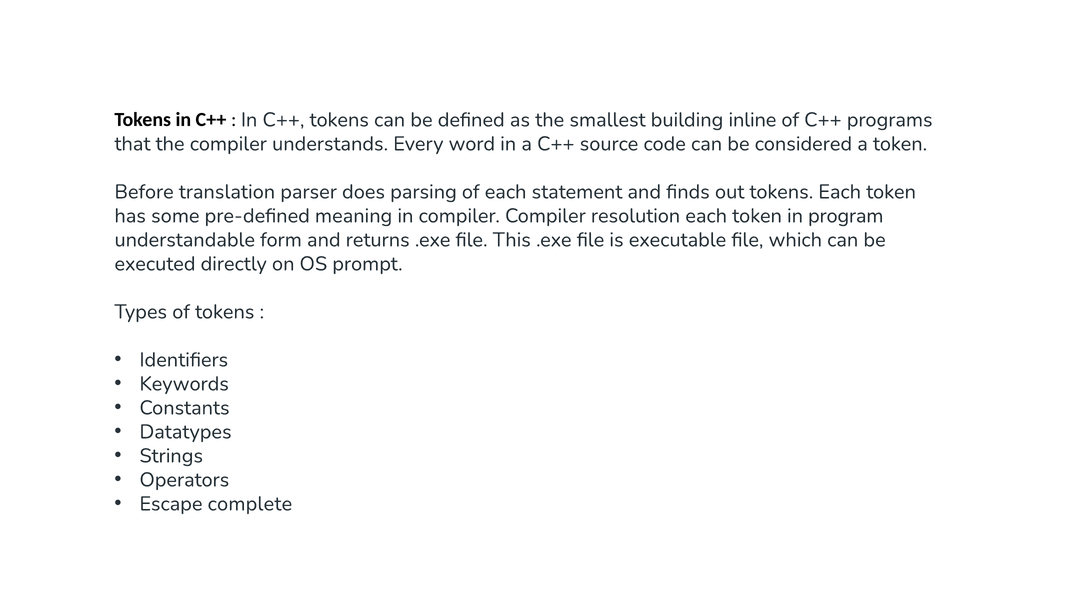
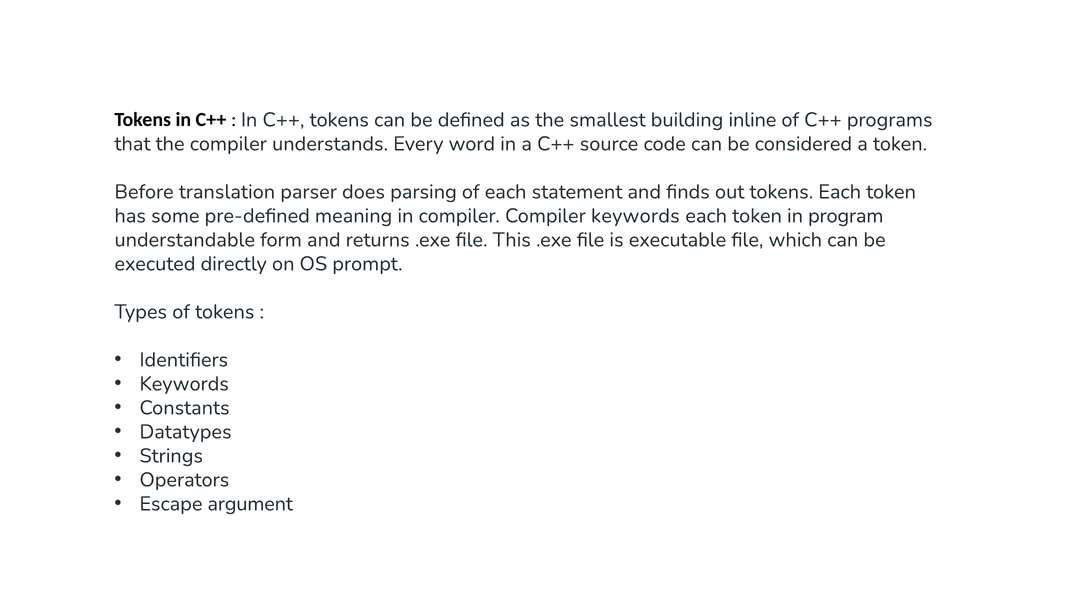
Compiler resolution: resolution -> keywords
complete: complete -> argument
